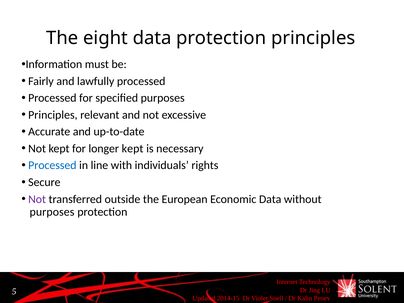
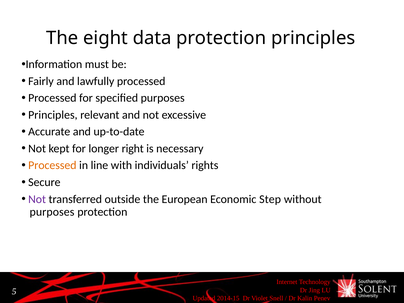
longer kept: kept -> right
Processed at (52, 165) colour: blue -> orange
Economic Data: Data -> Step
